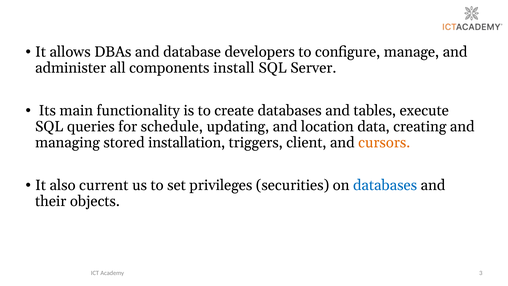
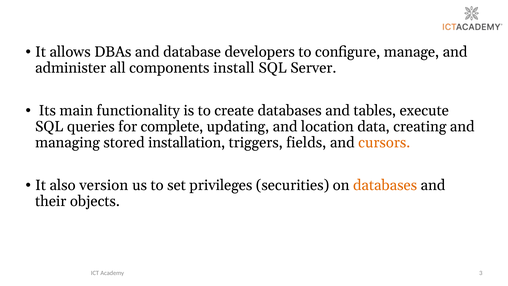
schedule: schedule -> complete
client: client -> fields
current: current -> version
databases at (385, 185) colour: blue -> orange
